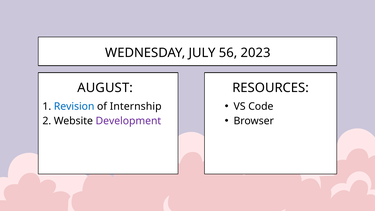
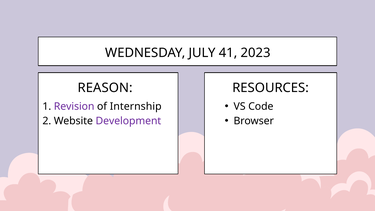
56: 56 -> 41
AUGUST: AUGUST -> REASON
Revision colour: blue -> purple
